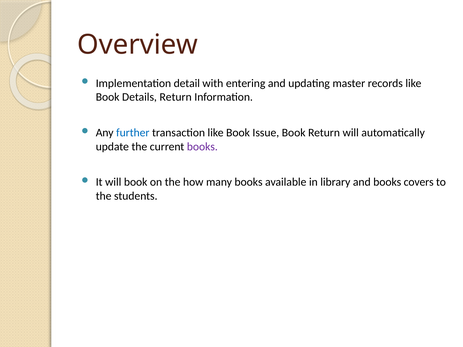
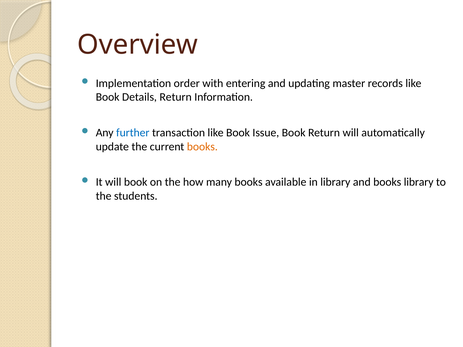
detail: detail -> order
books at (202, 147) colour: purple -> orange
books covers: covers -> library
